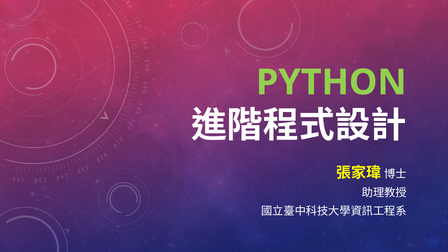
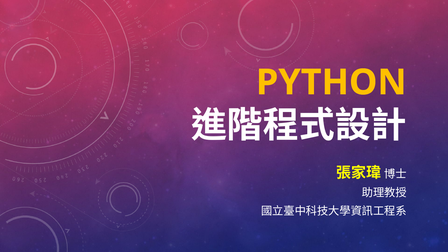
PYTHON colour: light green -> yellow
